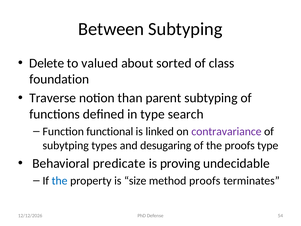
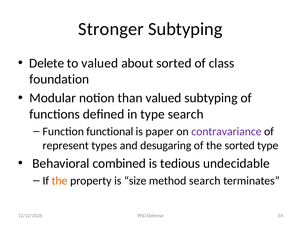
Between: Between -> Stronger
Traverse: Traverse -> Modular
than parent: parent -> valued
linked: linked -> paper
subytping: subytping -> represent
the proofs: proofs -> sorted
predicate: predicate -> combined
proving: proving -> tedious
the at (60, 180) colour: blue -> orange
method proofs: proofs -> search
